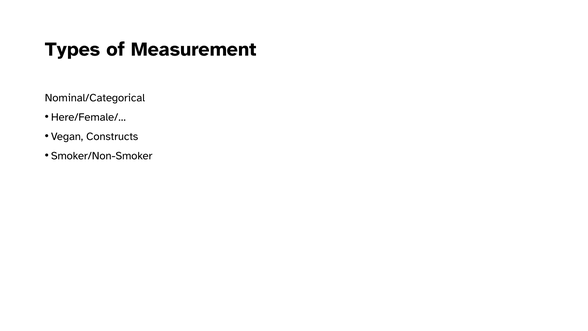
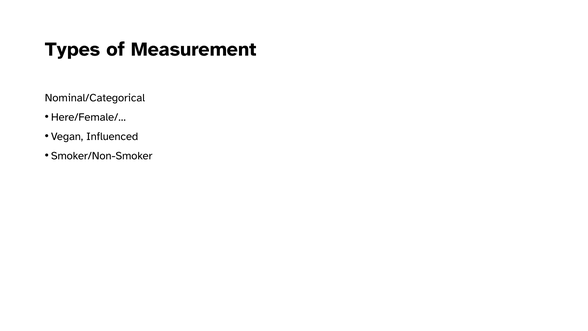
Constructs: Constructs -> Influenced
